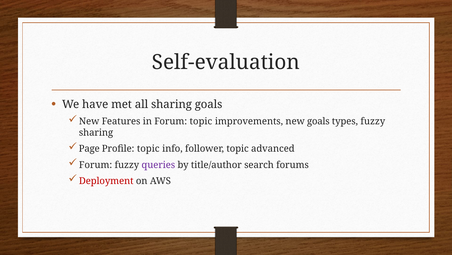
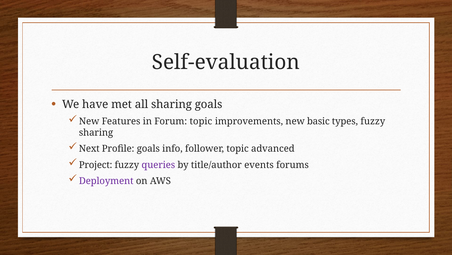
new goals: goals -> basic
Page: Page -> Next
Profile topic: topic -> goals
Forum at (96, 164): Forum -> Project
search: search -> events
Deployment colour: red -> purple
